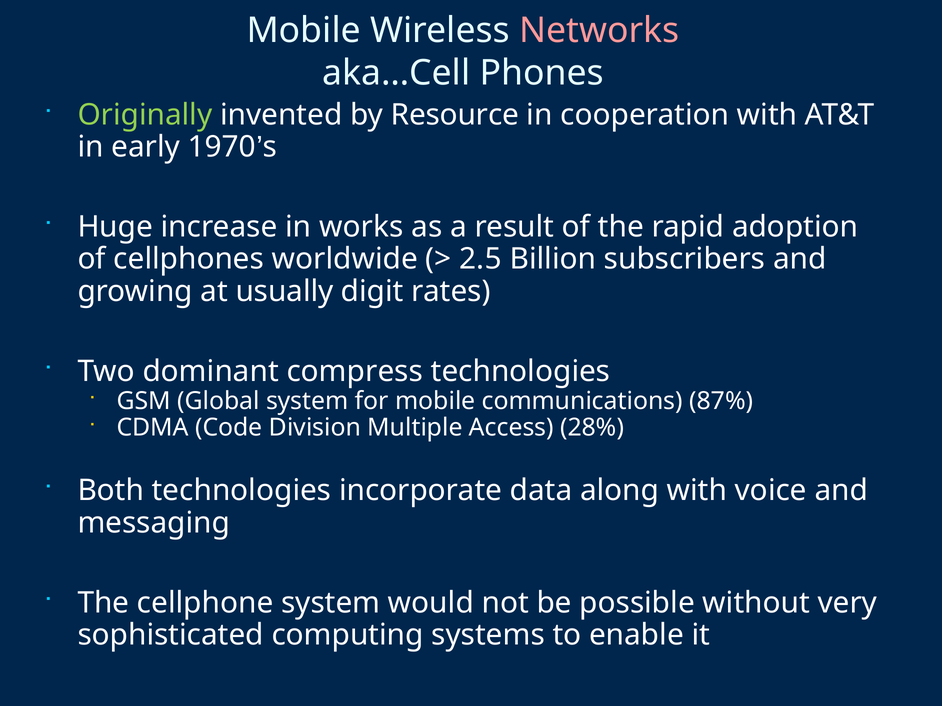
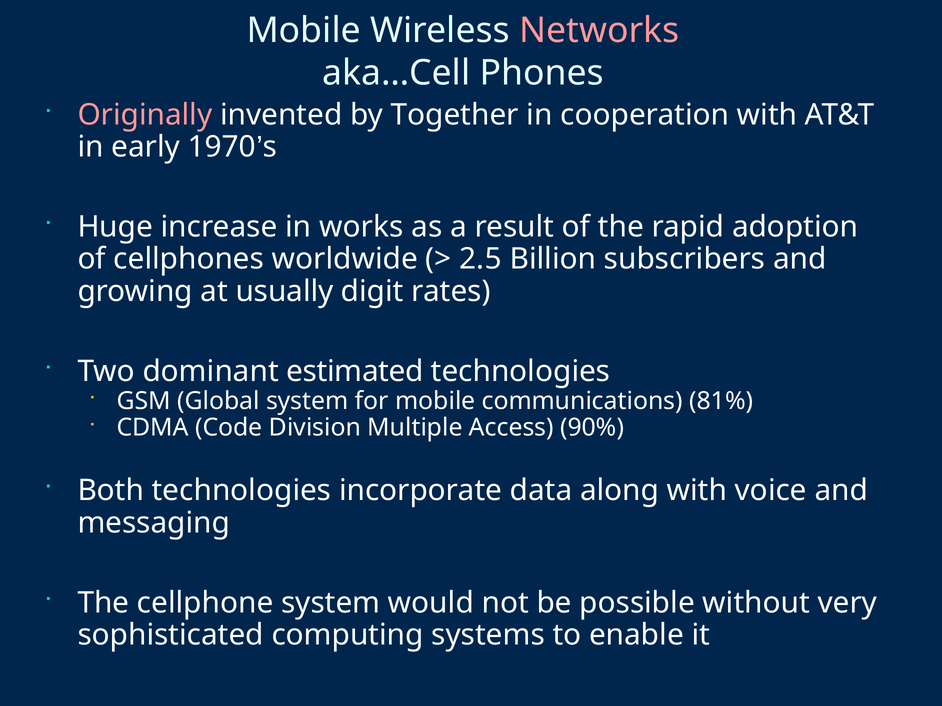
Originally colour: light green -> pink
Resource: Resource -> Together
compress: compress -> estimated
87%: 87% -> 81%
28%: 28% -> 90%
